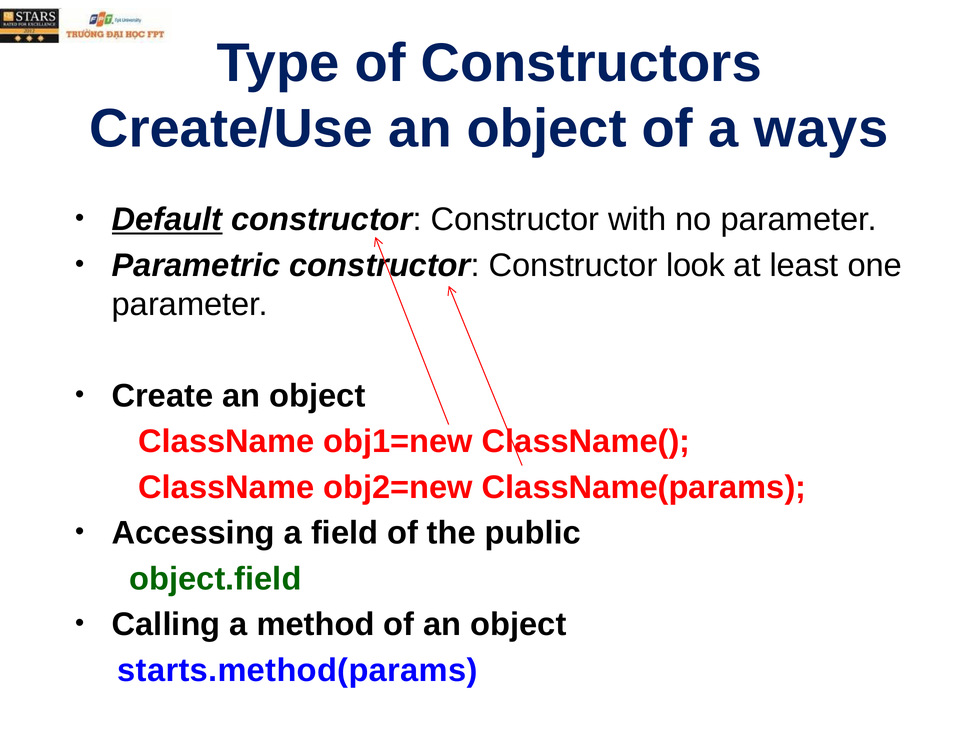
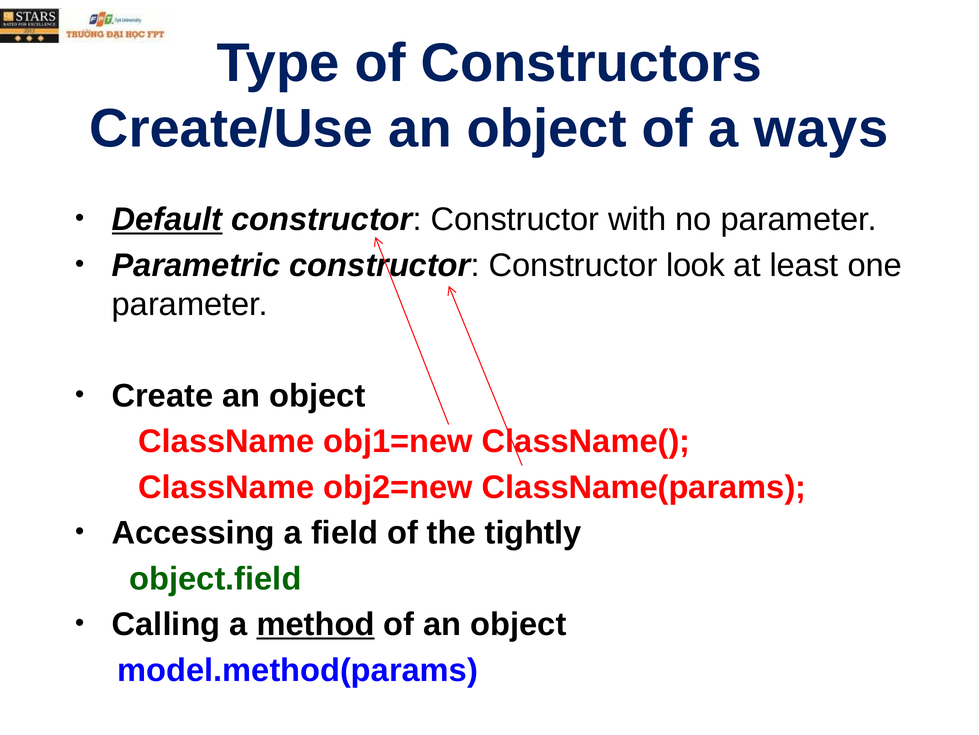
public: public -> tightly
method underline: none -> present
starts.method(params: starts.method(params -> model.method(params
